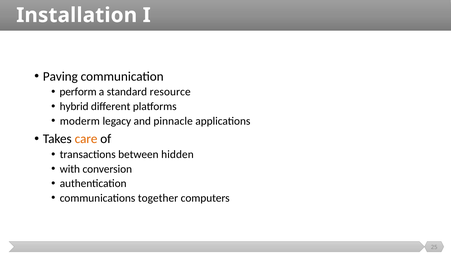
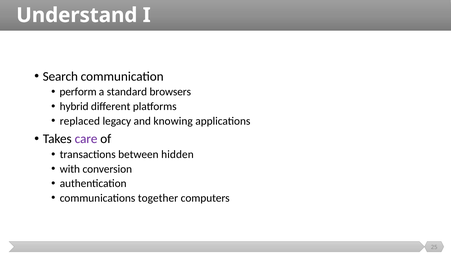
Installation: Installation -> Understand
Paving: Paving -> Search
resource: resource -> browsers
moderm: moderm -> replaced
pinnacle: pinnacle -> knowing
care colour: orange -> purple
